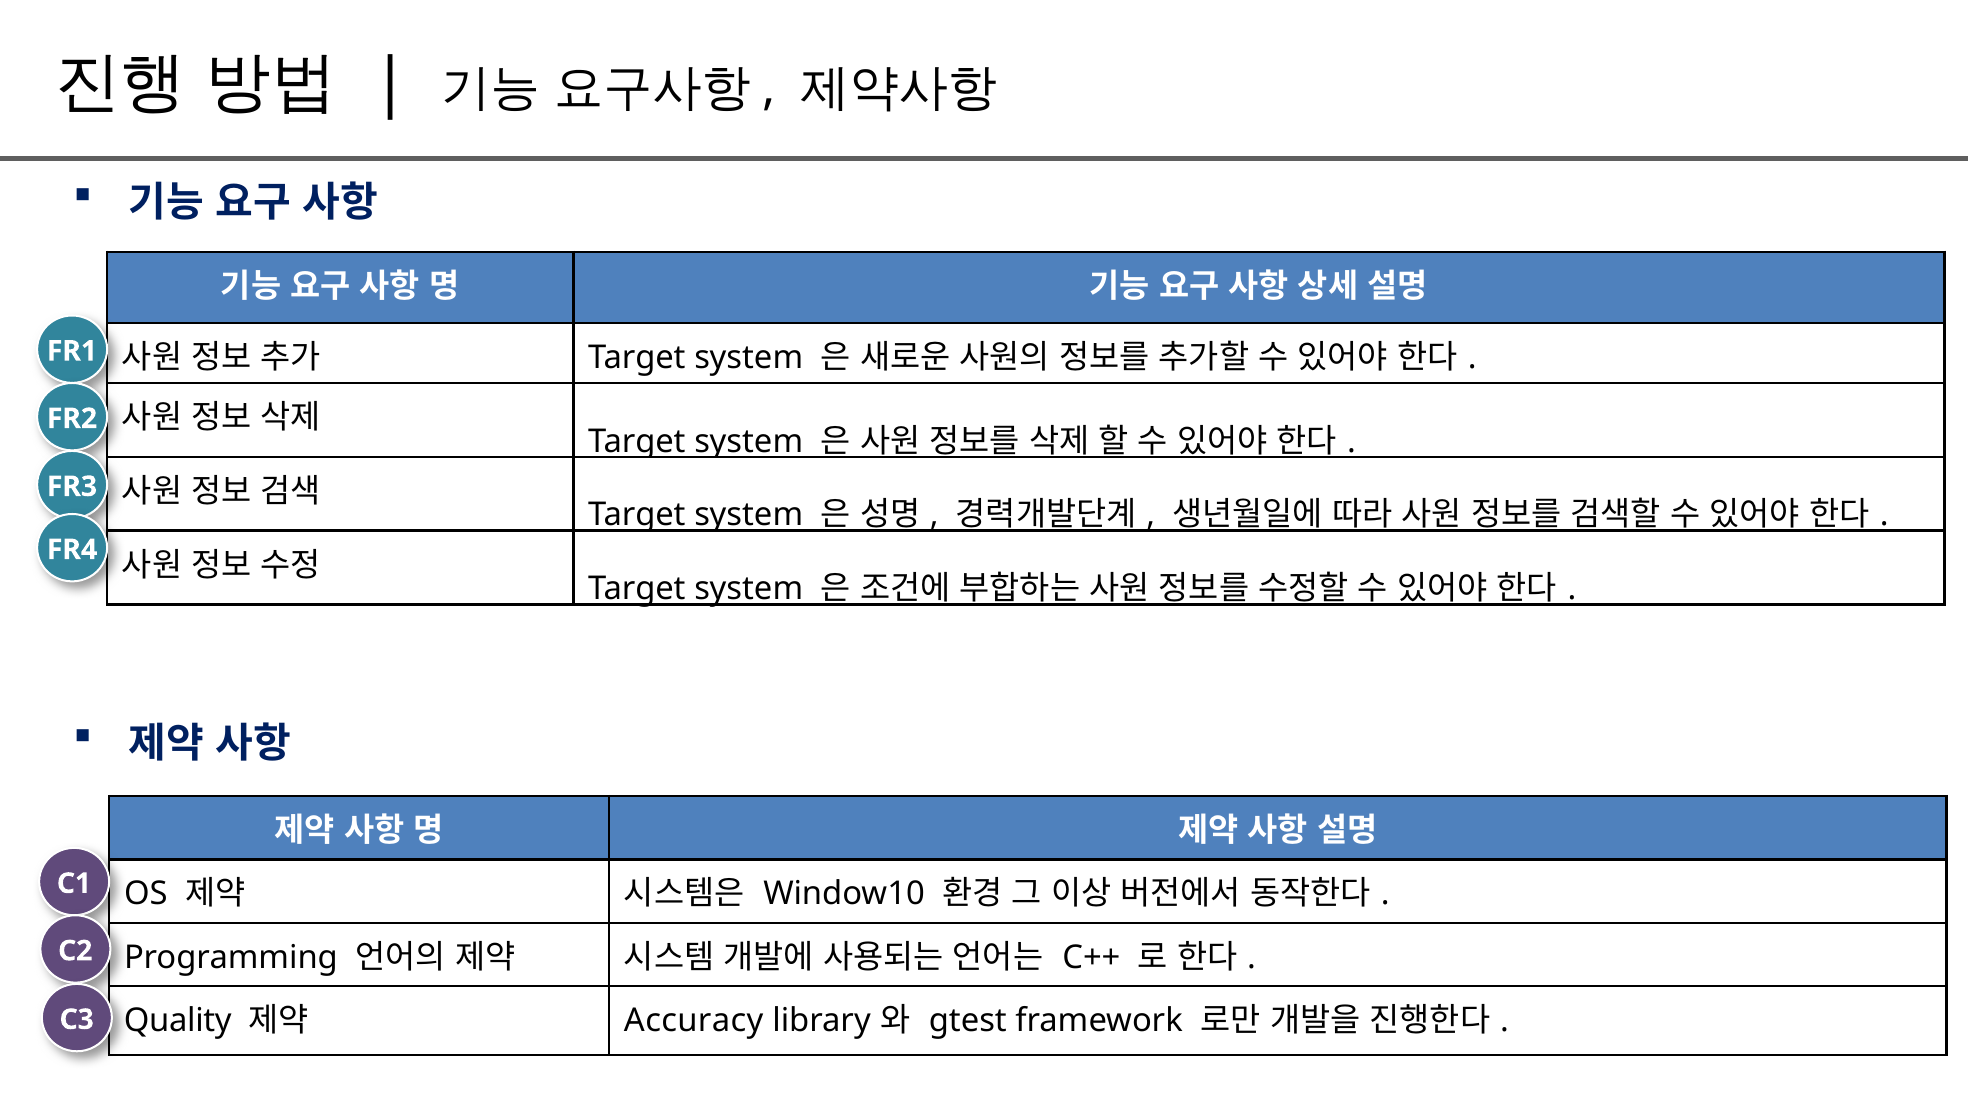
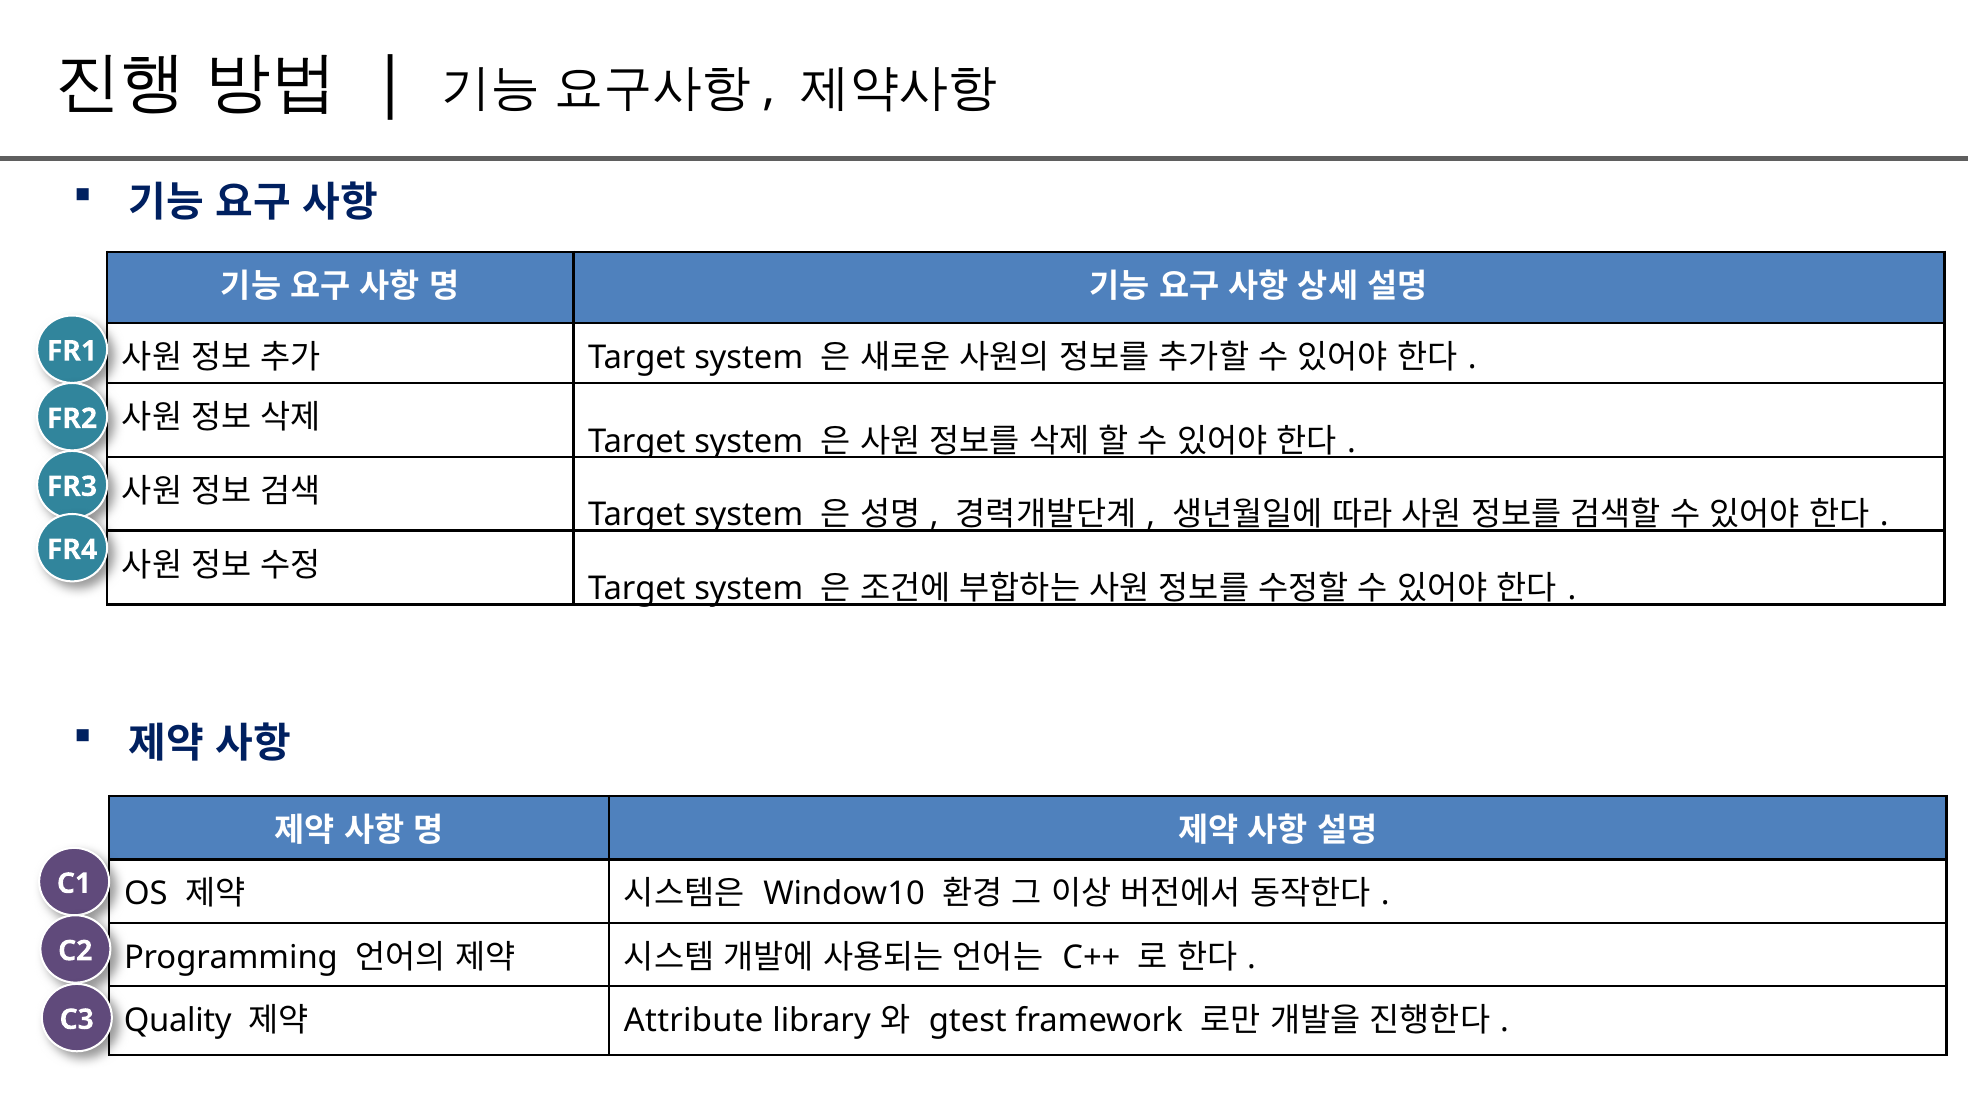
Accuracy: Accuracy -> Attribute
